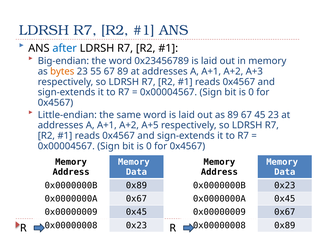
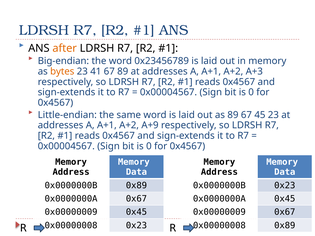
after colour: blue -> orange
55: 55 -> 41
A+5: A+5 -> A+9
